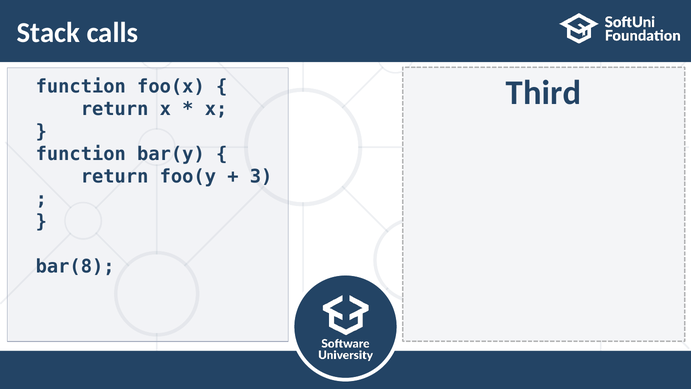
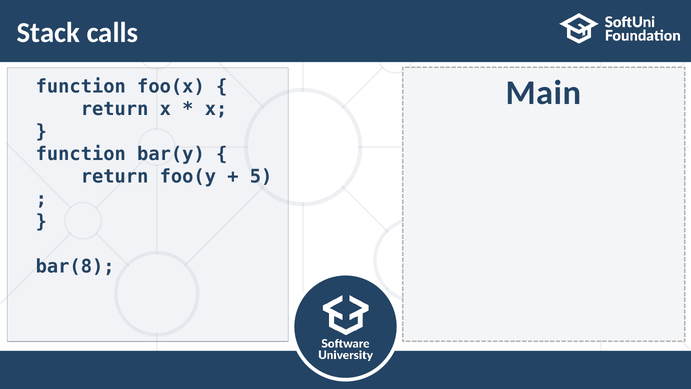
Third: Third -> Main
3: 3 -> 5
